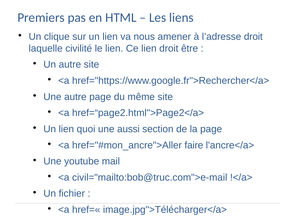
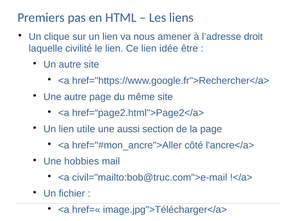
lien droit: droit -> idée
quoi: quoi -> utile
faire: faire -> côté
youtube: youtube -> hobbies
